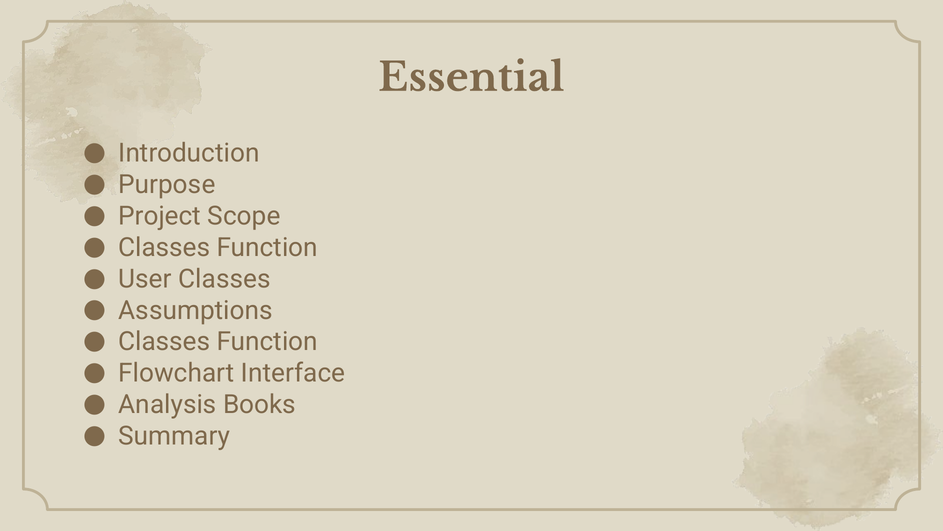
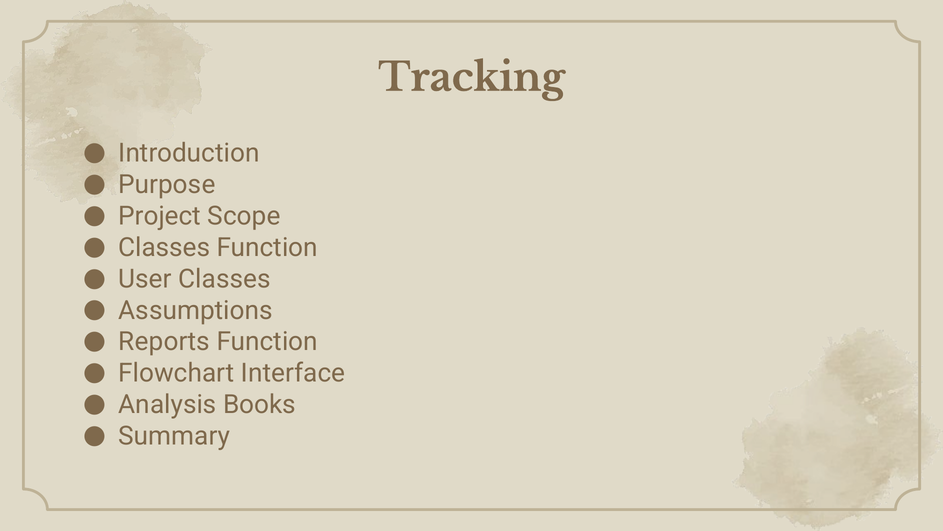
Essential: Essential -> Tracking
Classes at (164, 341): Classes -> Reports
